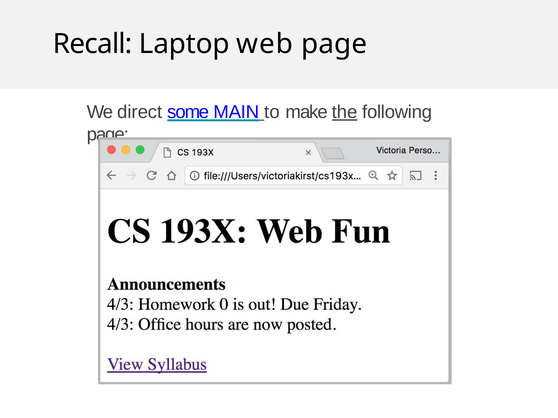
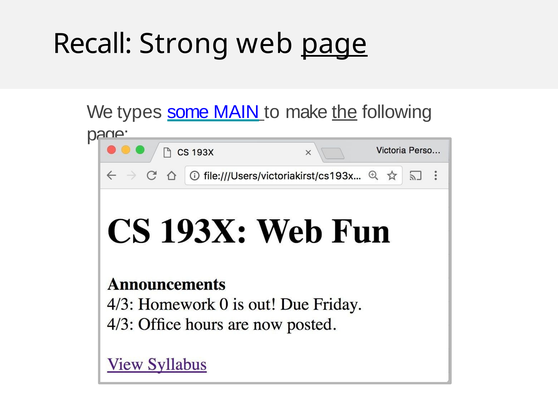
Laptop: Laptop -> Strong
page at (334, 44) underline: none -> present
direct: direct -> types
